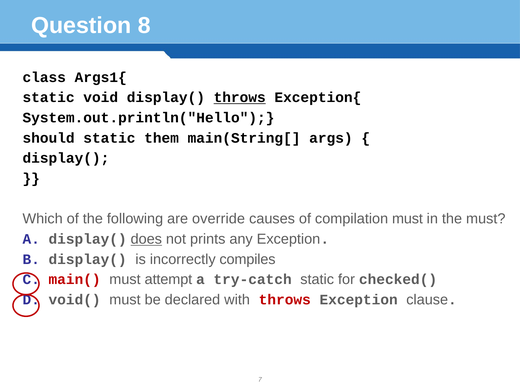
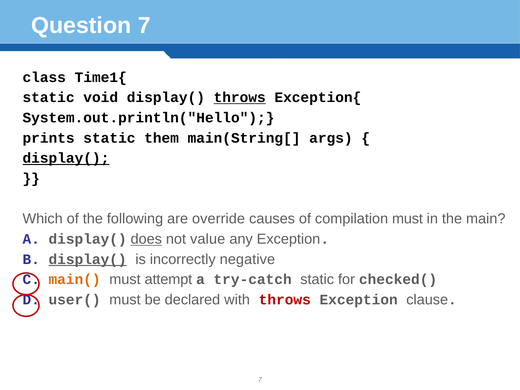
Question 8: 8 -> 7
Args1{: Args1{ -> Time1{
should: should -> prints
display( at (66, 158) underline: none -> present
the must: must -> main
prints: prints -> value
display( at (88, 259) underline: none -> present
compiles: compiles -> negative
main( colour: red -> orange
void(: void( -> user(
